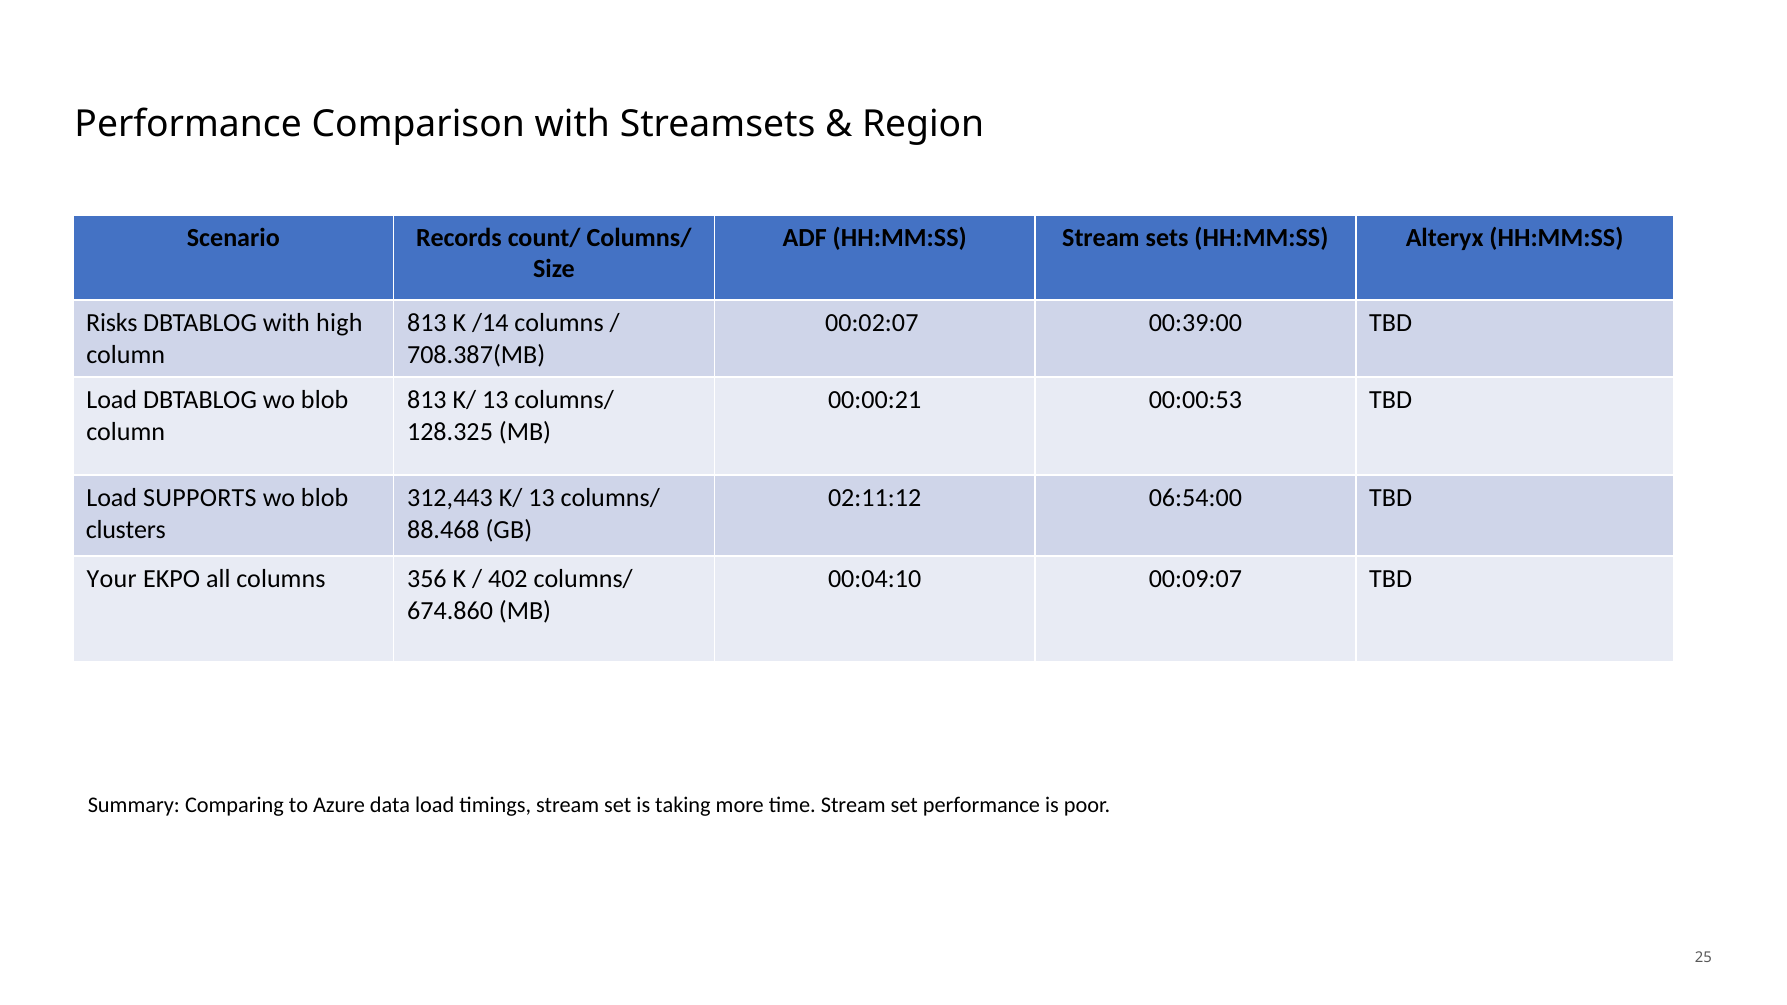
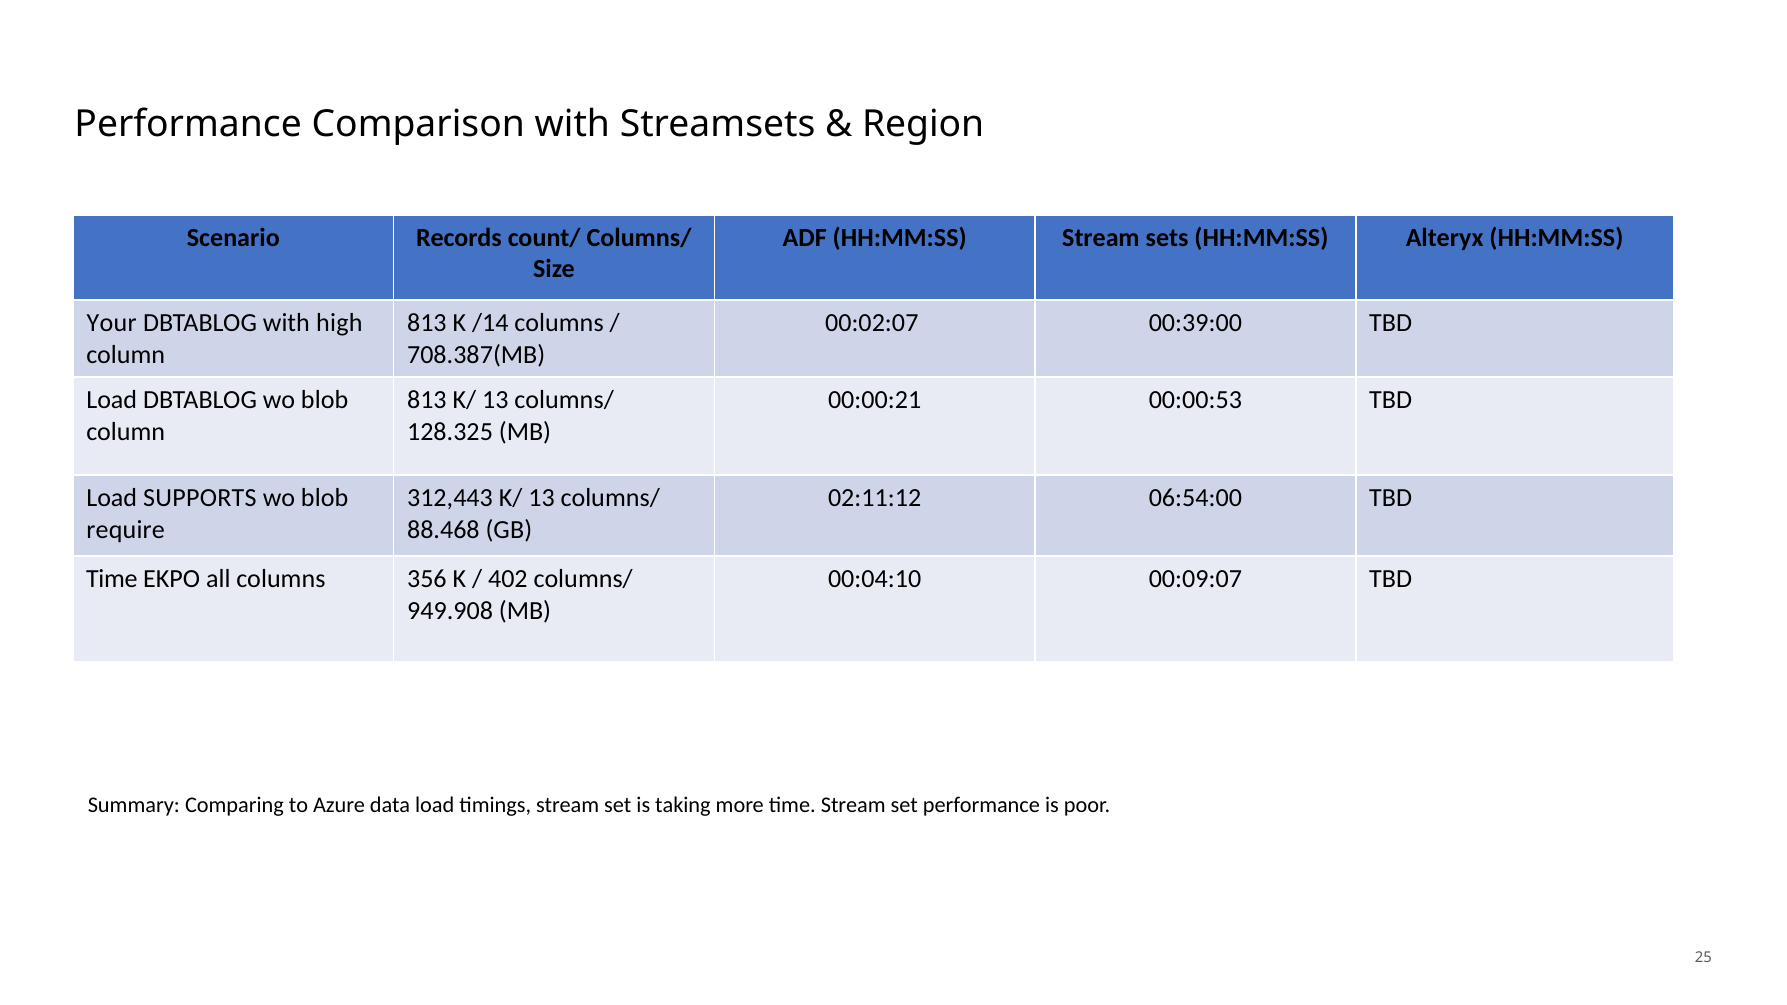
Risks: Risks -> Your
clusters: clusters -> require
Your at (112, 579): Your -> Time
674.860: 674.860 -> 949.908
